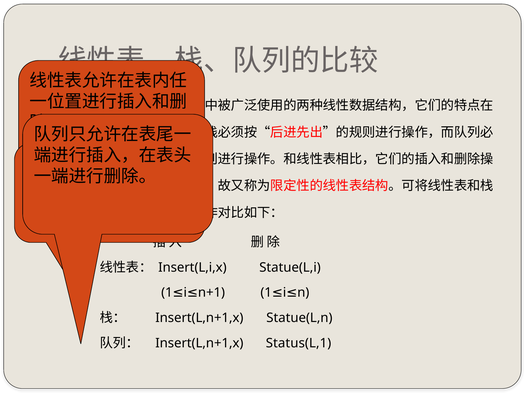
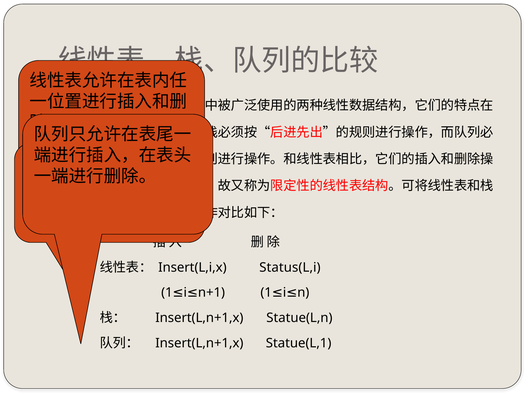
Statue(L,i: Statue(L,i -> Status(L,i
Status(L,1: Status(L,1 -> Statue(L,1
